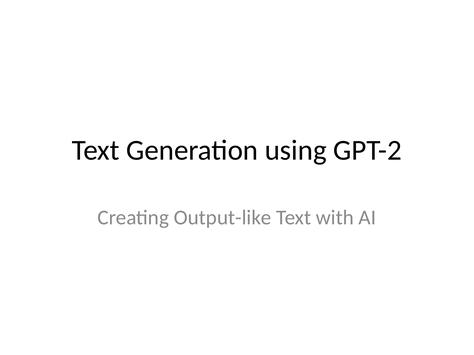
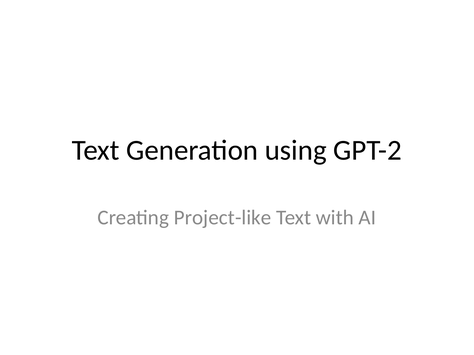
Output-like: Output-like -> Project-like
